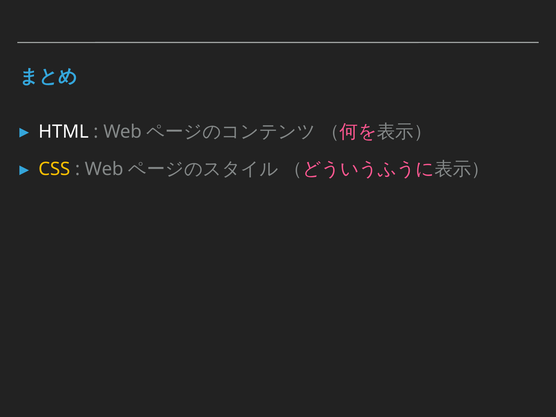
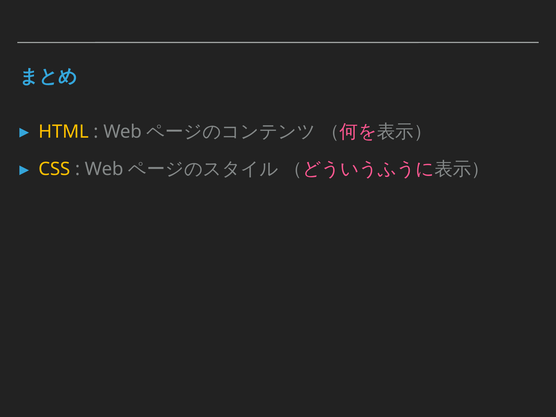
HTML colour: white -> yellow
